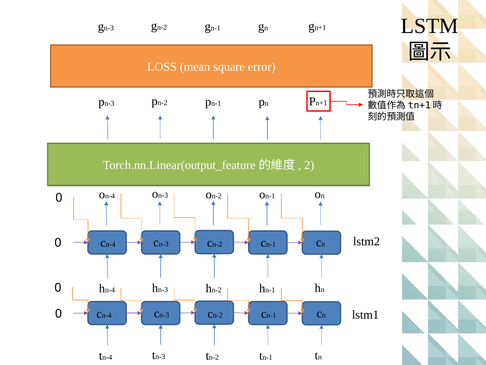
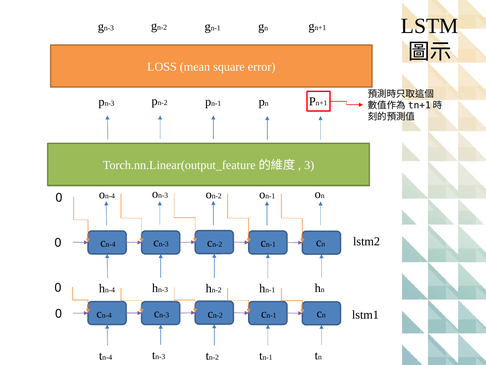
2: 2 -> 3
